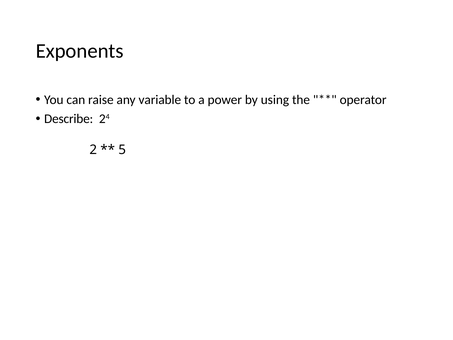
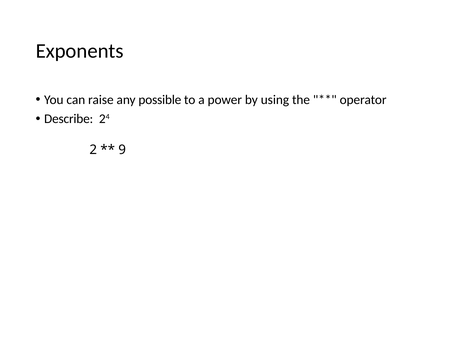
variable: variable -> possible
5: 5 -> 9
